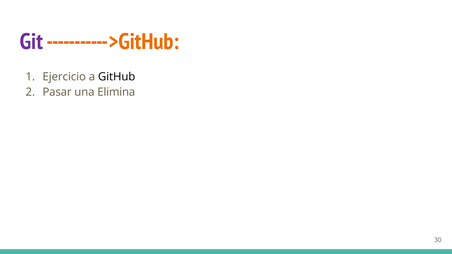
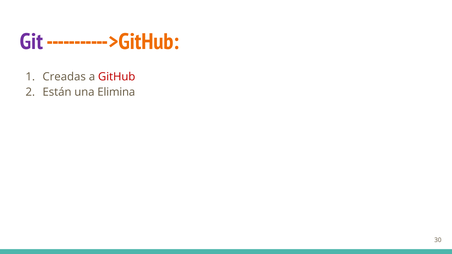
Ejercicio: Ejercicio -> Creadas
GitHub colour: black -> red
Pasar: Pasar -> Están
